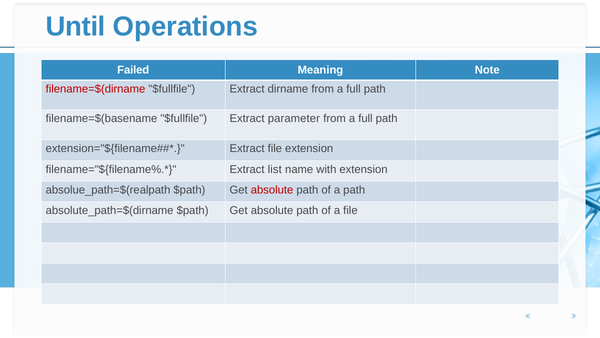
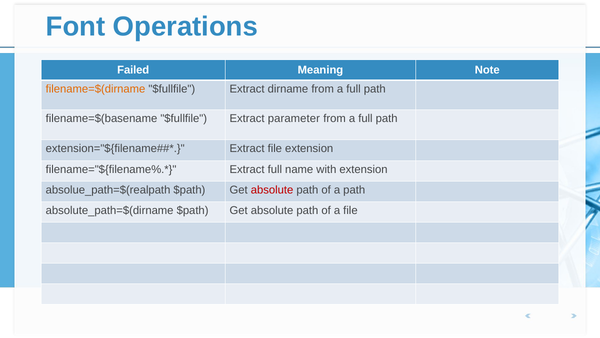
Until: Until -> Font
filename=$(dirname colour: red -> orange
Extract list: list -> full
